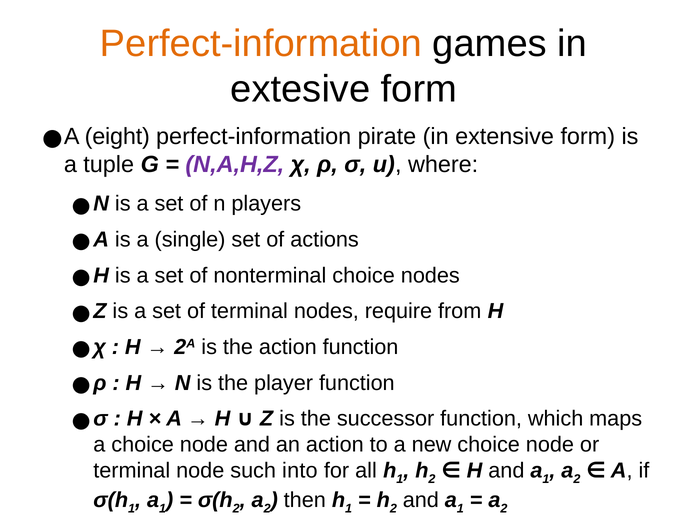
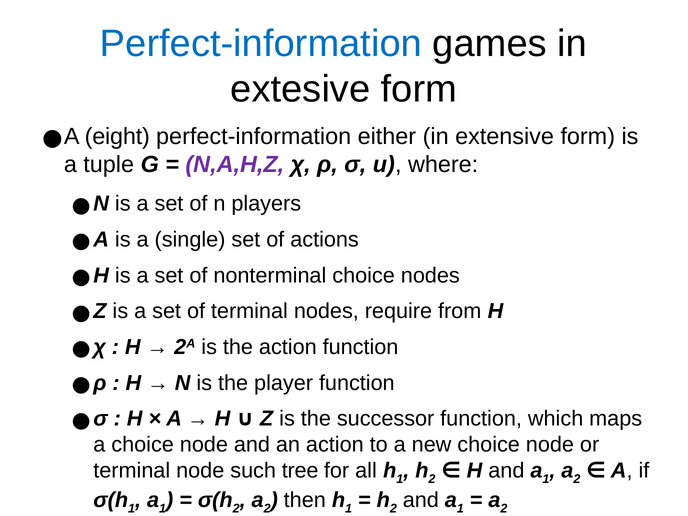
Perfect-information at (261, 43) colour: orange -> blue
pirate: pirate -> either
into: into -> tree
